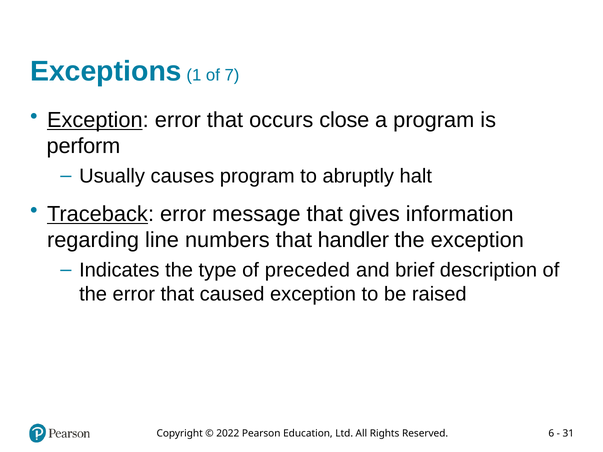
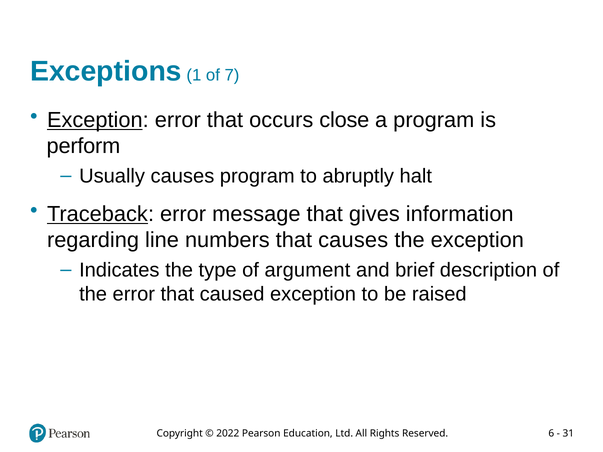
that handler: handler -> causes
preceded: preceded -> argument
